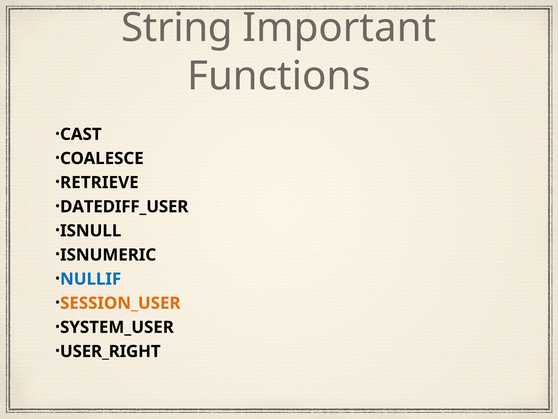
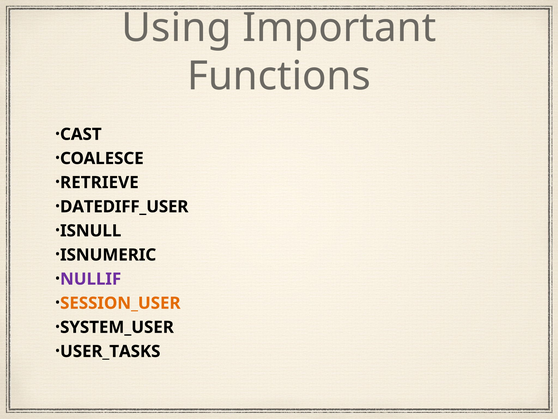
String: String -> Using
NULLIF colour: blue -> purple
USER_RIGHT: USER_RIGHT -> USER_TASKS
